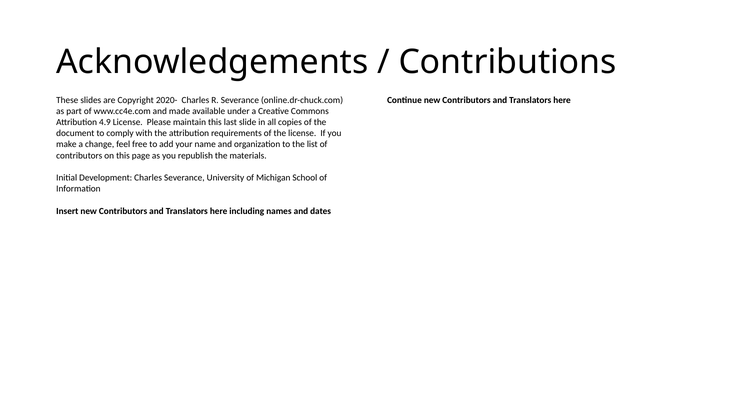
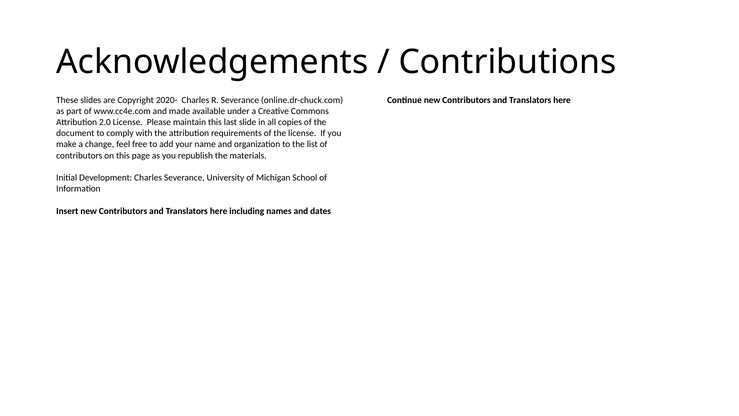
4.9: 4.9 -> 2.0
